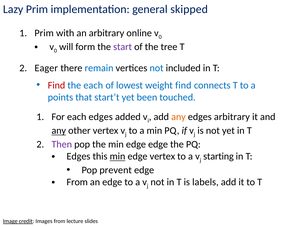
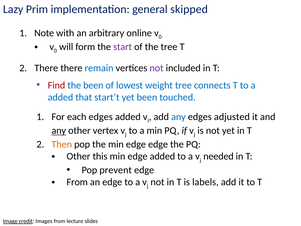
Prim at (44, 33): Prim -> Note
Eager at (46, 68): Eager -> There
not at (157, 68) colour: blue -> purple
the each: each -> been
weight find: find -> tree
points at (60, 97): points -> added
any at (178, 117) colour: orange -> blue
edges arbitrary: arbitrary -> adjusted
Then colour: purple -> orange
Edges at (78, 156): Edges -> Other
min at (118, 156) underline: present -> none
edge vertex: vertex -> added
starting: starting -> needed
